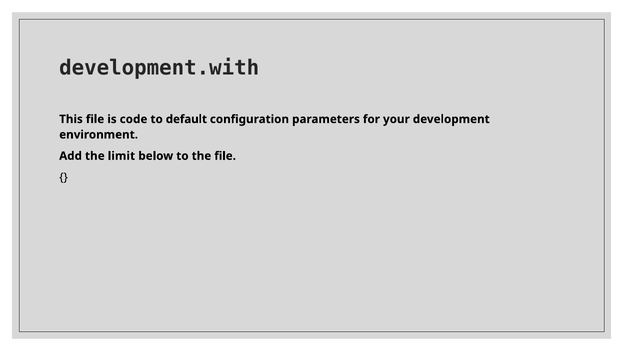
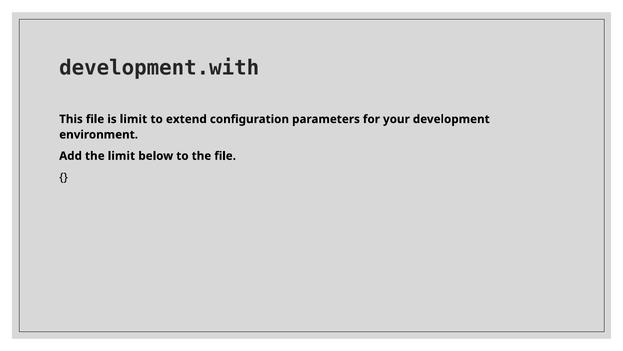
is code: code -> limit
default: default -> extend
